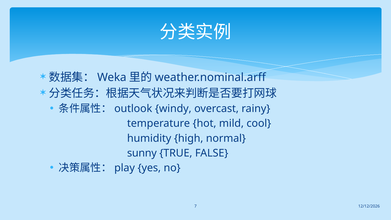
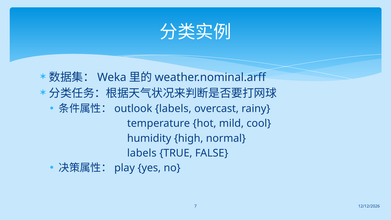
windy at (173, 109): windy -> labels
sunny at (142, 153): sunny -> labels
